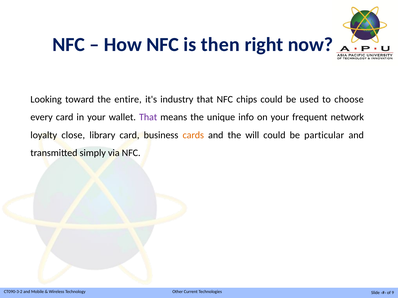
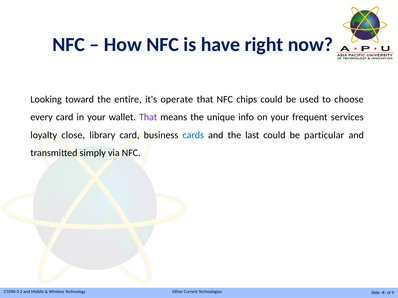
then: then -> have
industry: industry -> operate
network: network -> services
cards colour: orange -> blue
will: will -> last
